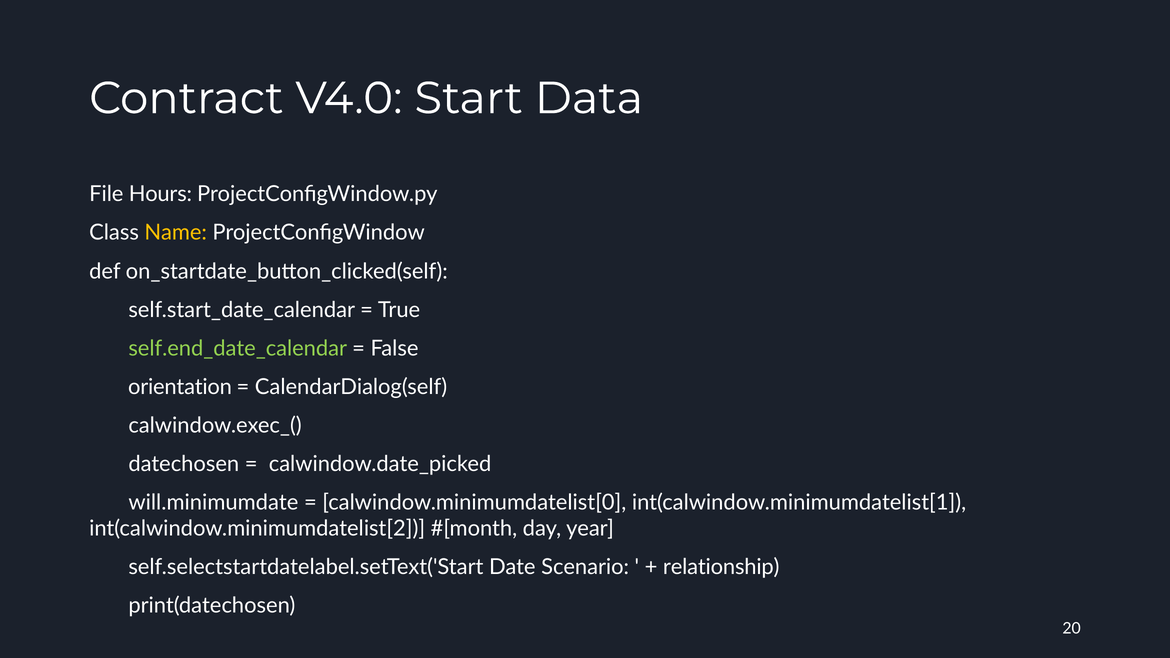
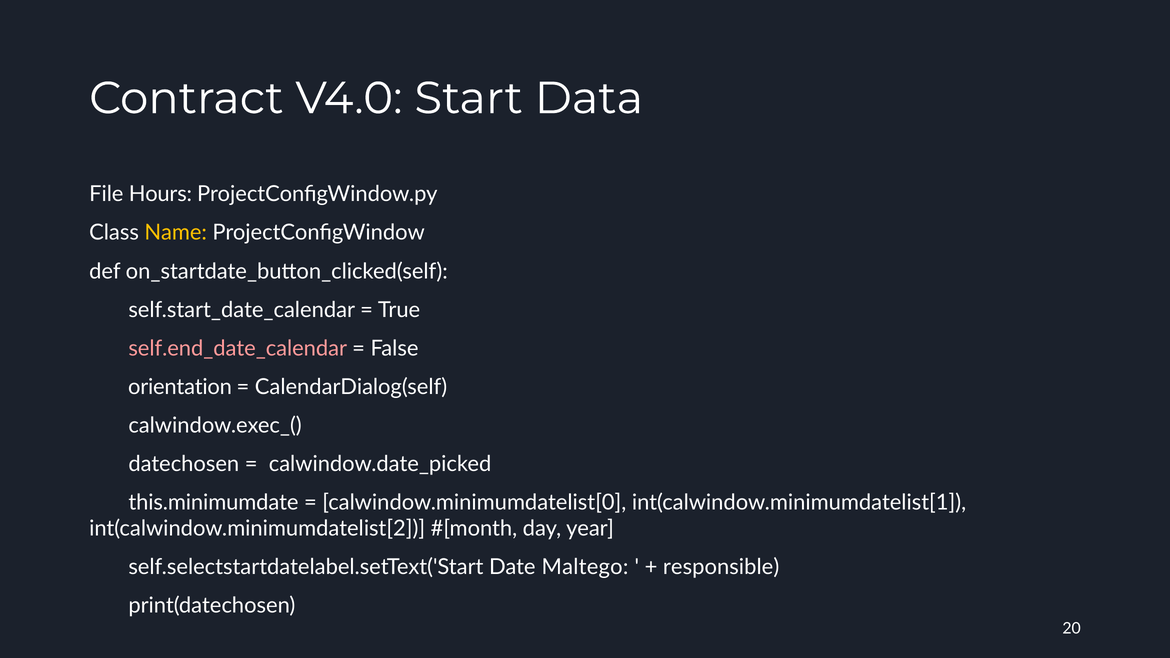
self.end_date_calendar colour: light green -> pink
will.minimumdate: will.minimumdate -> this.minimumdate
Scenario: Scenario -> Maltego
relationship: relationship -> responsible
